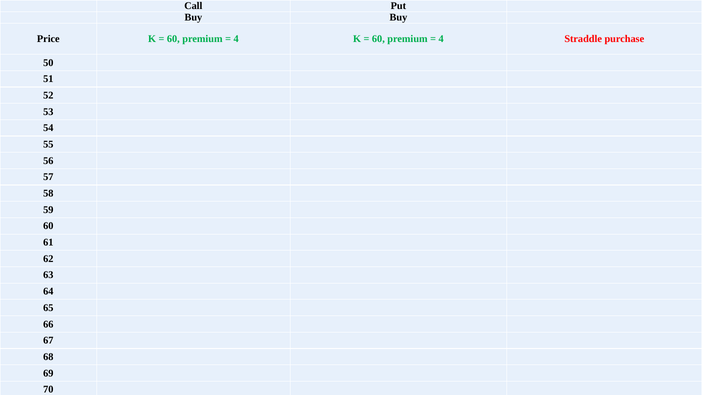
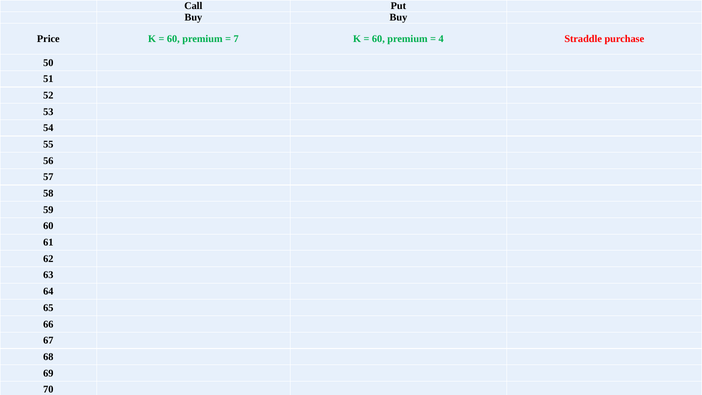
4 at (236, 39): 4 -> 7
